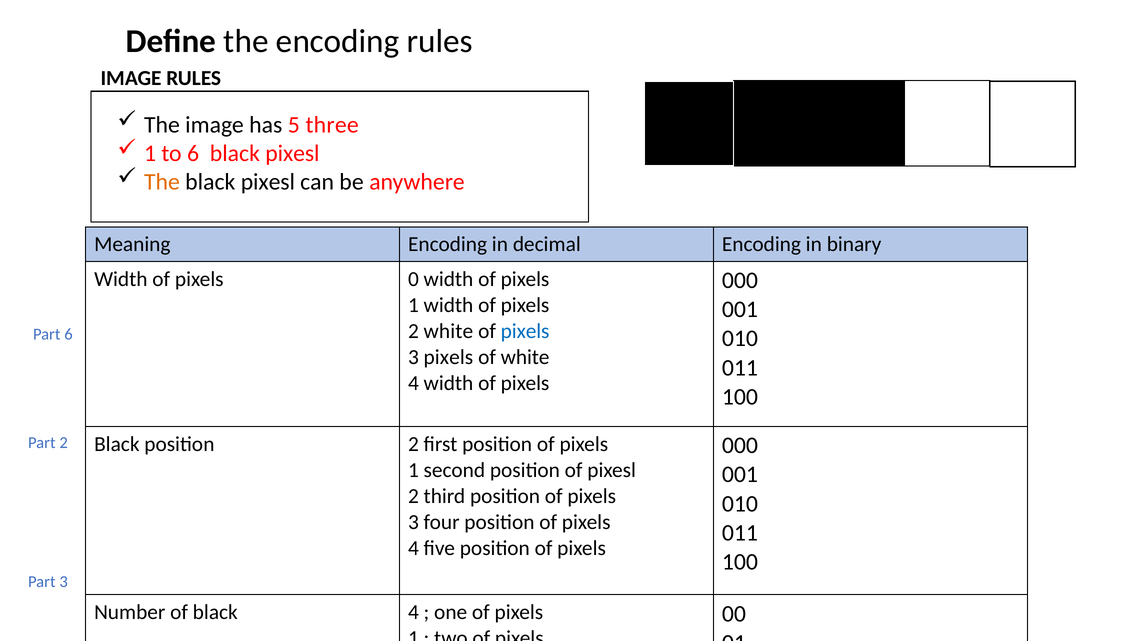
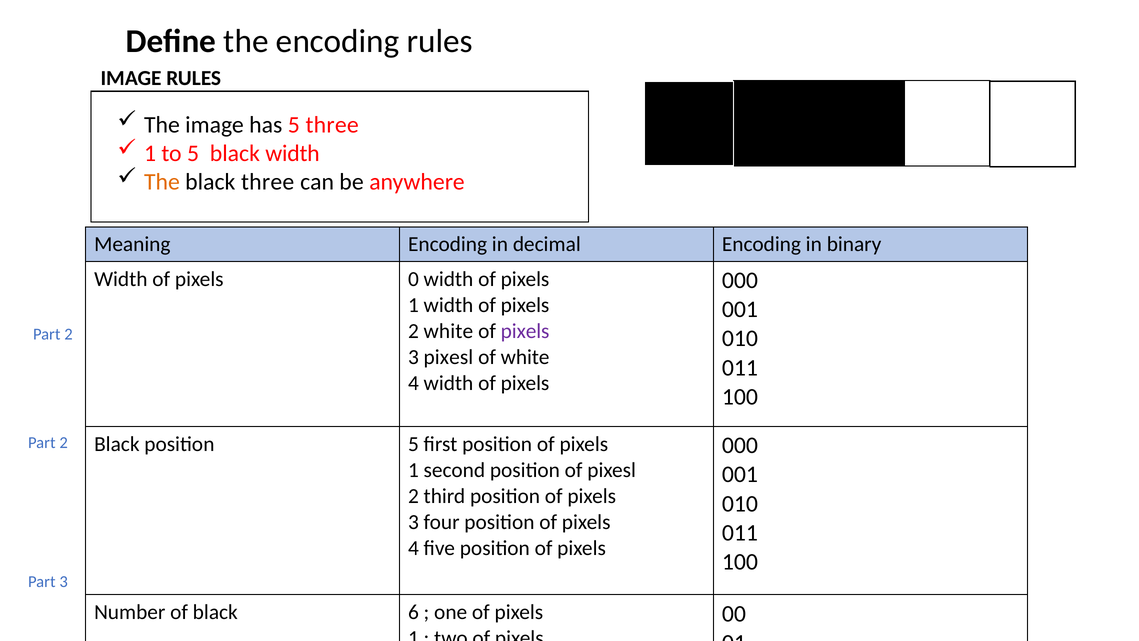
to 6: 6 -> 5
pixesl at (292, 153): pixesl -> width
pixesl at (268, 182): pixesl -> three
pixels at (525, 331) colour: blue -> purple
6 at (68, 334): 6 -> 2
3 pixels: pixels -> pixesl
position 2: 2 -> 5
black 4: 4 -> 6
